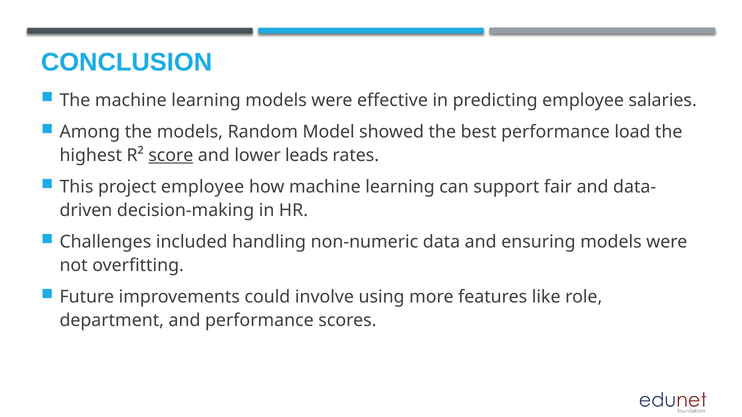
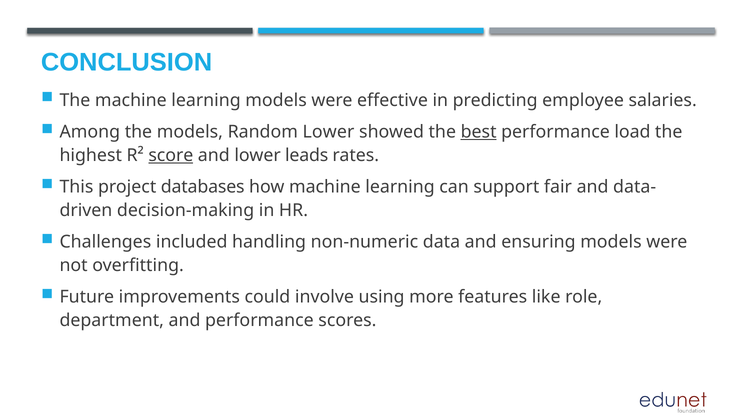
Random Model: Model -> Lower
best underline: none -> present
project employee: employee -> databases
